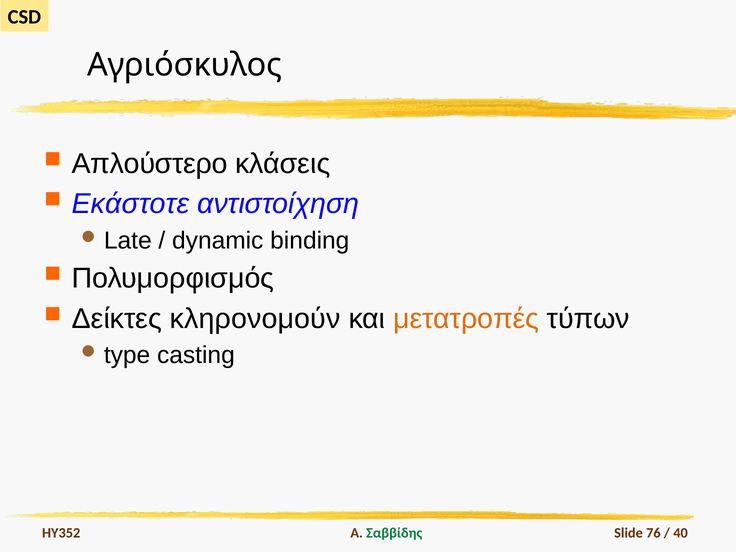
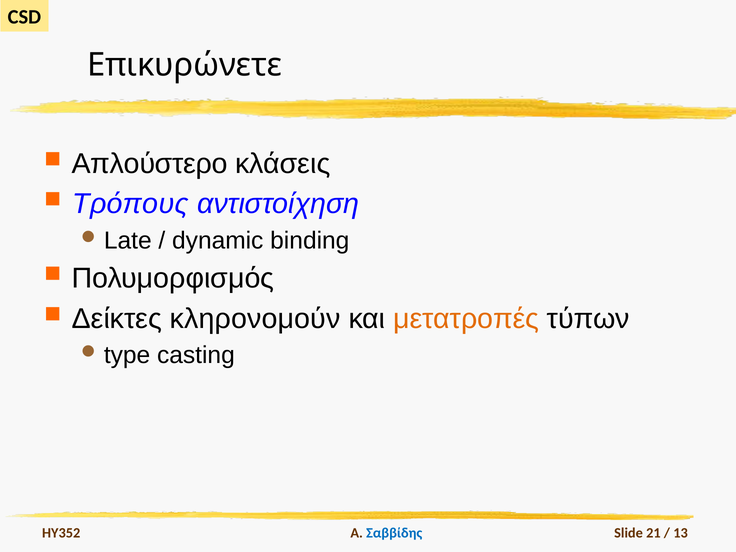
Αγριόσκυλος: Αγριόσκυλος -> Επικυρώνετε
Εκάστοτε: Εκάστοτε -> Τρόπους
Σαββίδης colour: green -> blue
76: 76 -> 21
40: 40 -> 13
